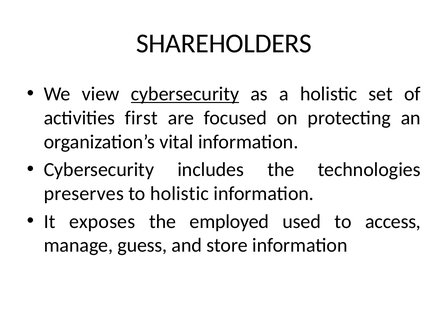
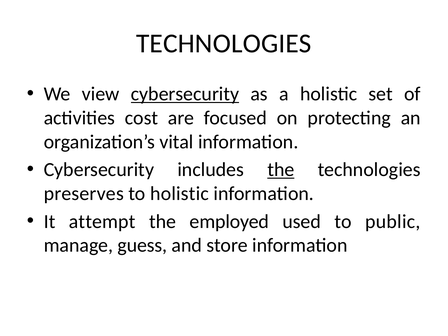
SHAREHOLDERS at (224, 43): SHAREHOLDERS -> TECHNOLOGIES
first: first -> cost
the at (281, 170) underline: none -> present
exposes: exposes -> attempt
access: access -> public
